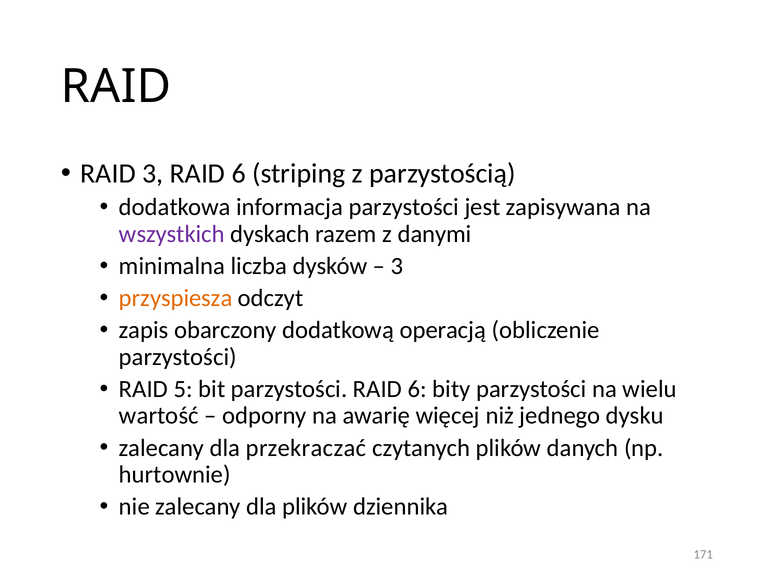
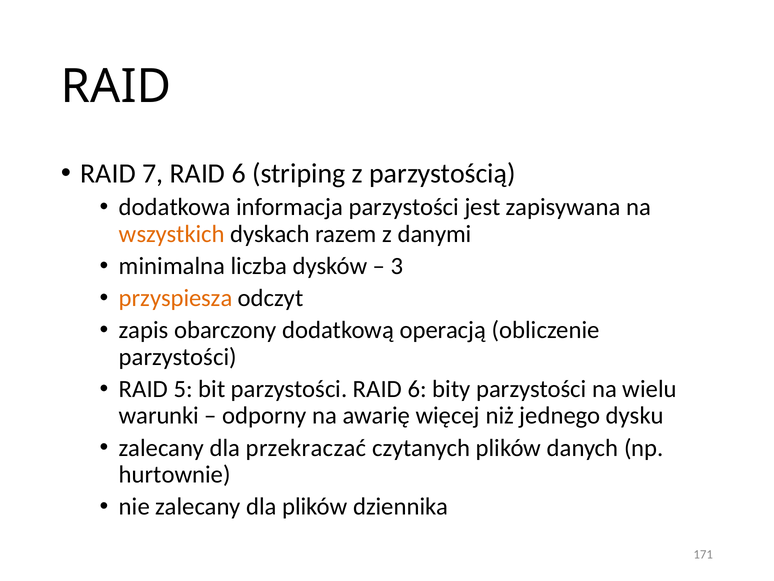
RAID 3: 3 -> 7
wszystkich colour: purple -> orange
wartość: wartość -> warunki
